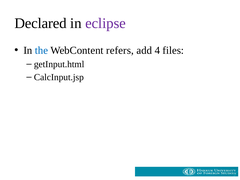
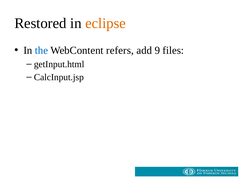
Declared: Declared -> Restored
eclipse colour: purple -> orange
4: 4 -> 9
